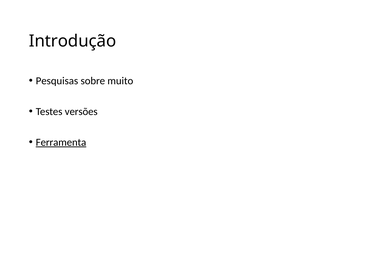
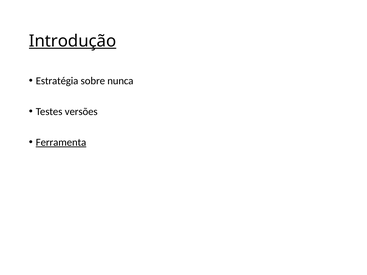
Introdução underline: none -> present
Pesquisas: Pesquisas -> Estratégia
muito: muito -> nunca
